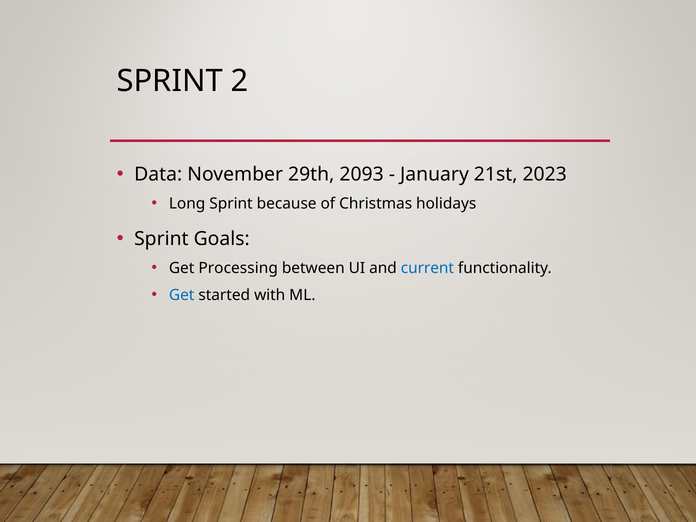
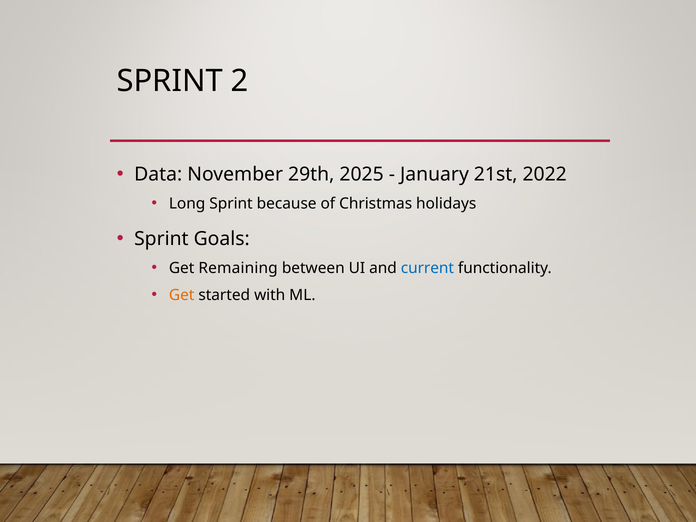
2093: 2093 -> 2025
2023: 2023 -> 2022
Processing: Processing -> Remaining
Get at (182, 295) colour: blue -> orange
